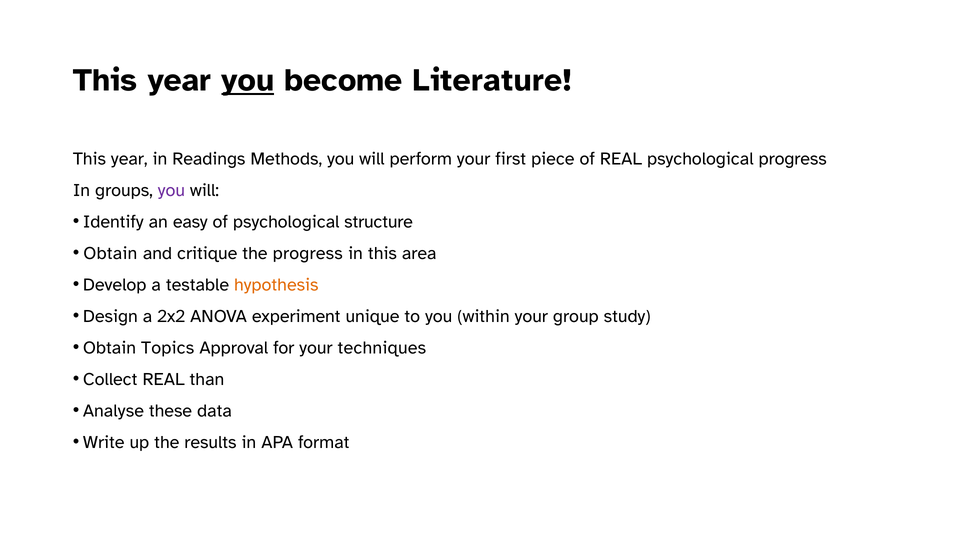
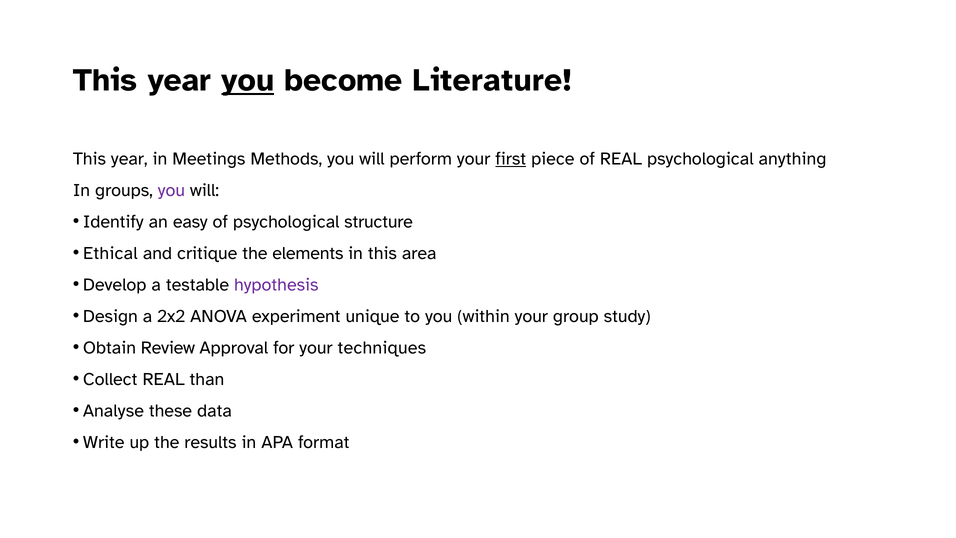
Readings: Readings -> Meetings
first underline: none -> present
psychological progress: progress -> anything
Obtain at (110, 253): Obtain -> Ethical
the progress: progress -> elements
hypothesis colour: orange -> purple
Topics: Topics -> Review
